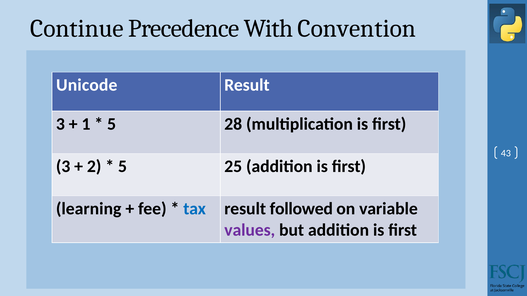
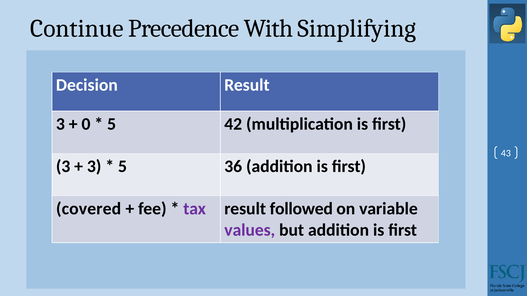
Convention: Convention -> Simplifying
Unicode: Unicode -> Decision
1: 1 -> 0
28: 28 -> 42
2 at (94, 167): 2 -> 3
25: 25 -> 36
learning: learning -> covered
tax colour: blue -> purple
